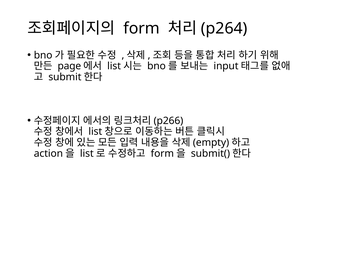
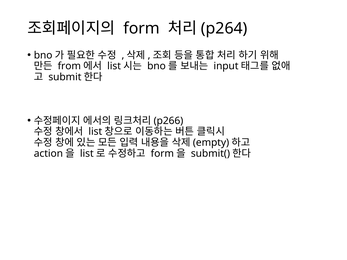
page: page -> from
